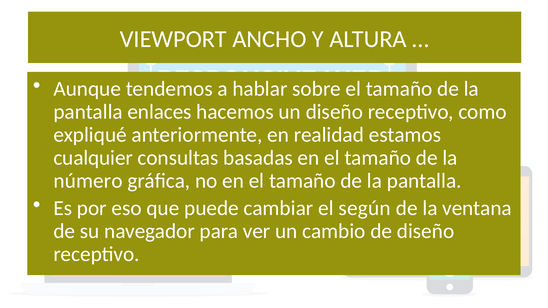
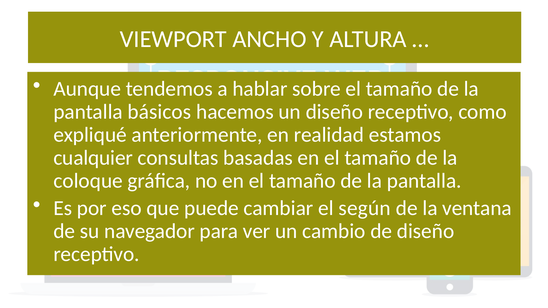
enlaces: enlaces -> básicos
número: número -> coloque
